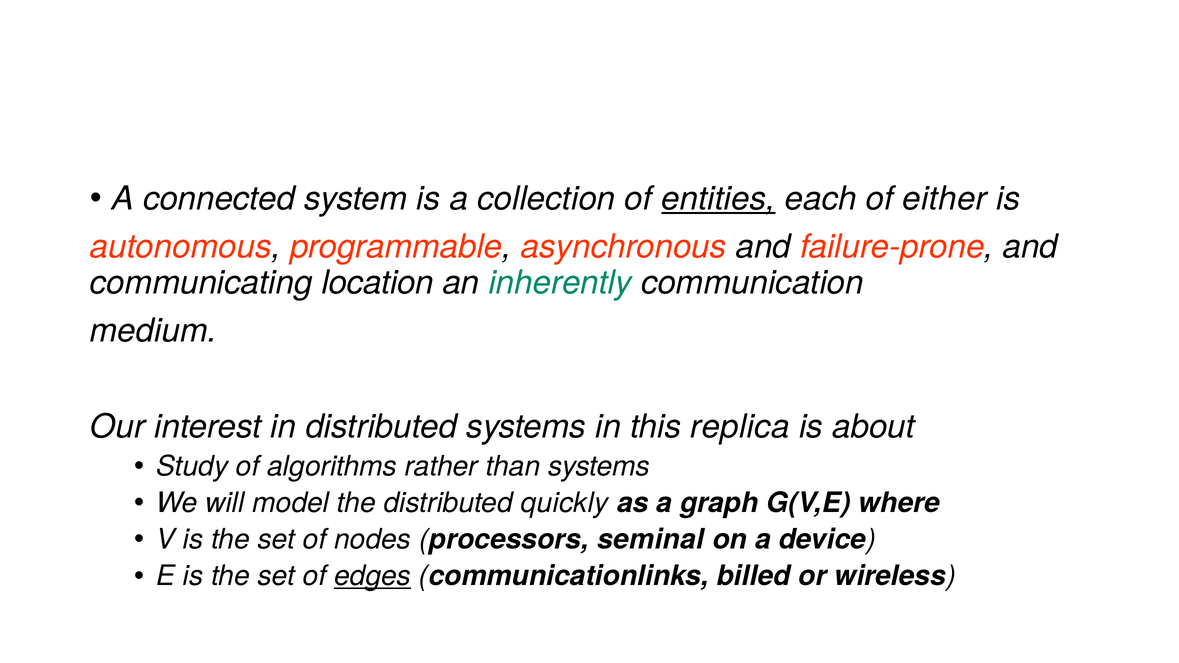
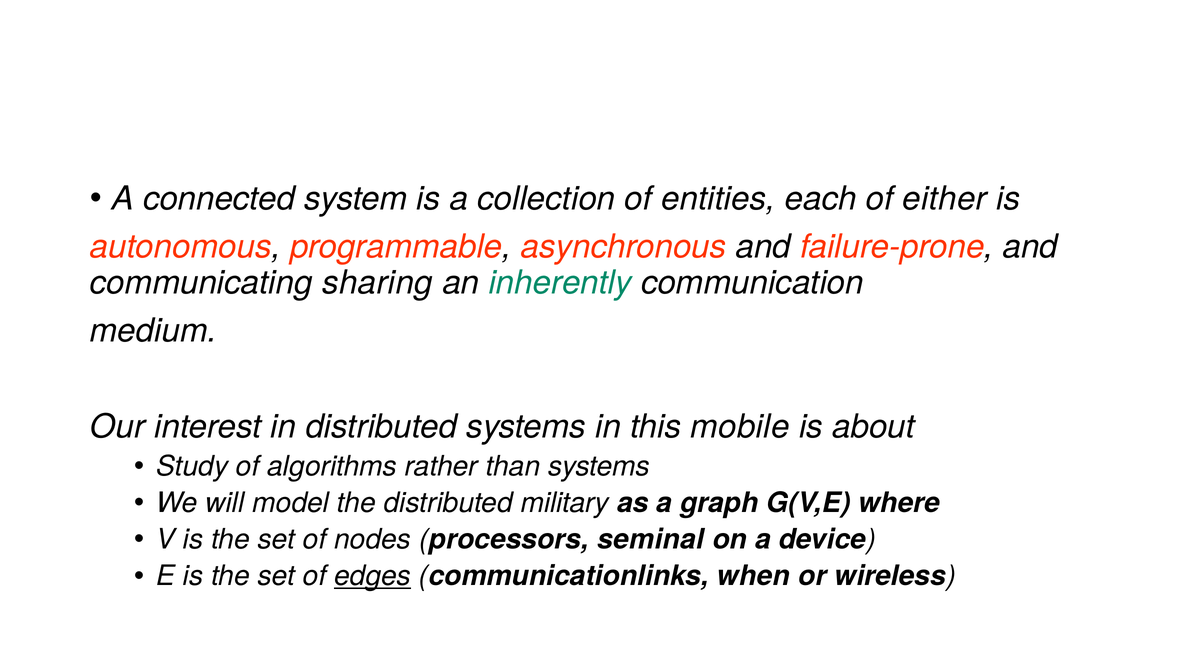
entities underline: present -> none
location: location -> sharing
replica: replica -> mobile
quickly: quickly -> military
billed: billed -> when
